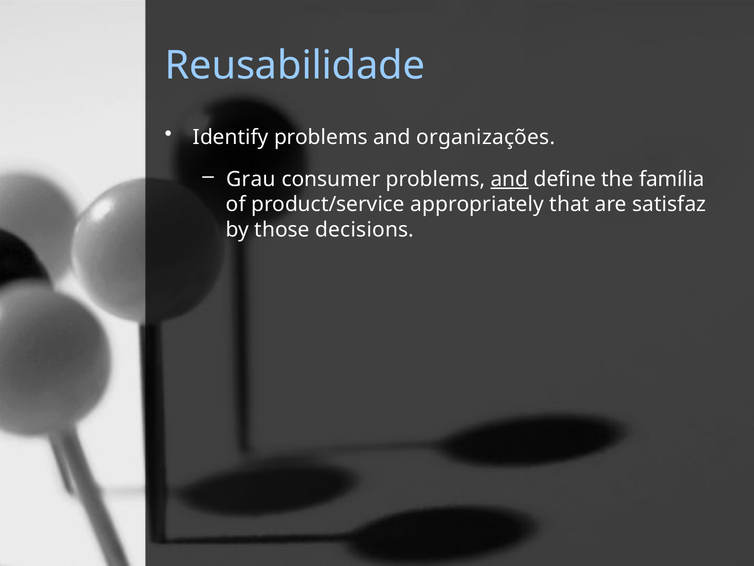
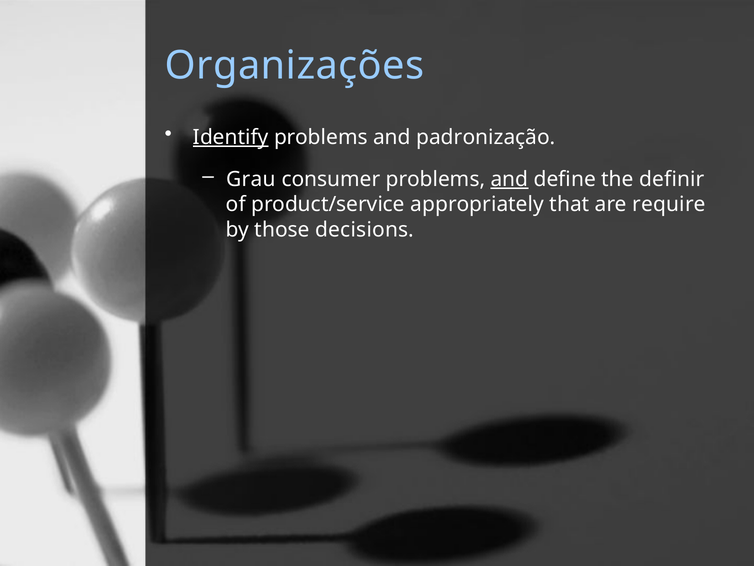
Reusabilidade: Reusabilidade -> Organizações
Identify underline: none -> present
organizações: organizações -> padronização
família: família -> definir
satisfaz: satisfaz -> require
